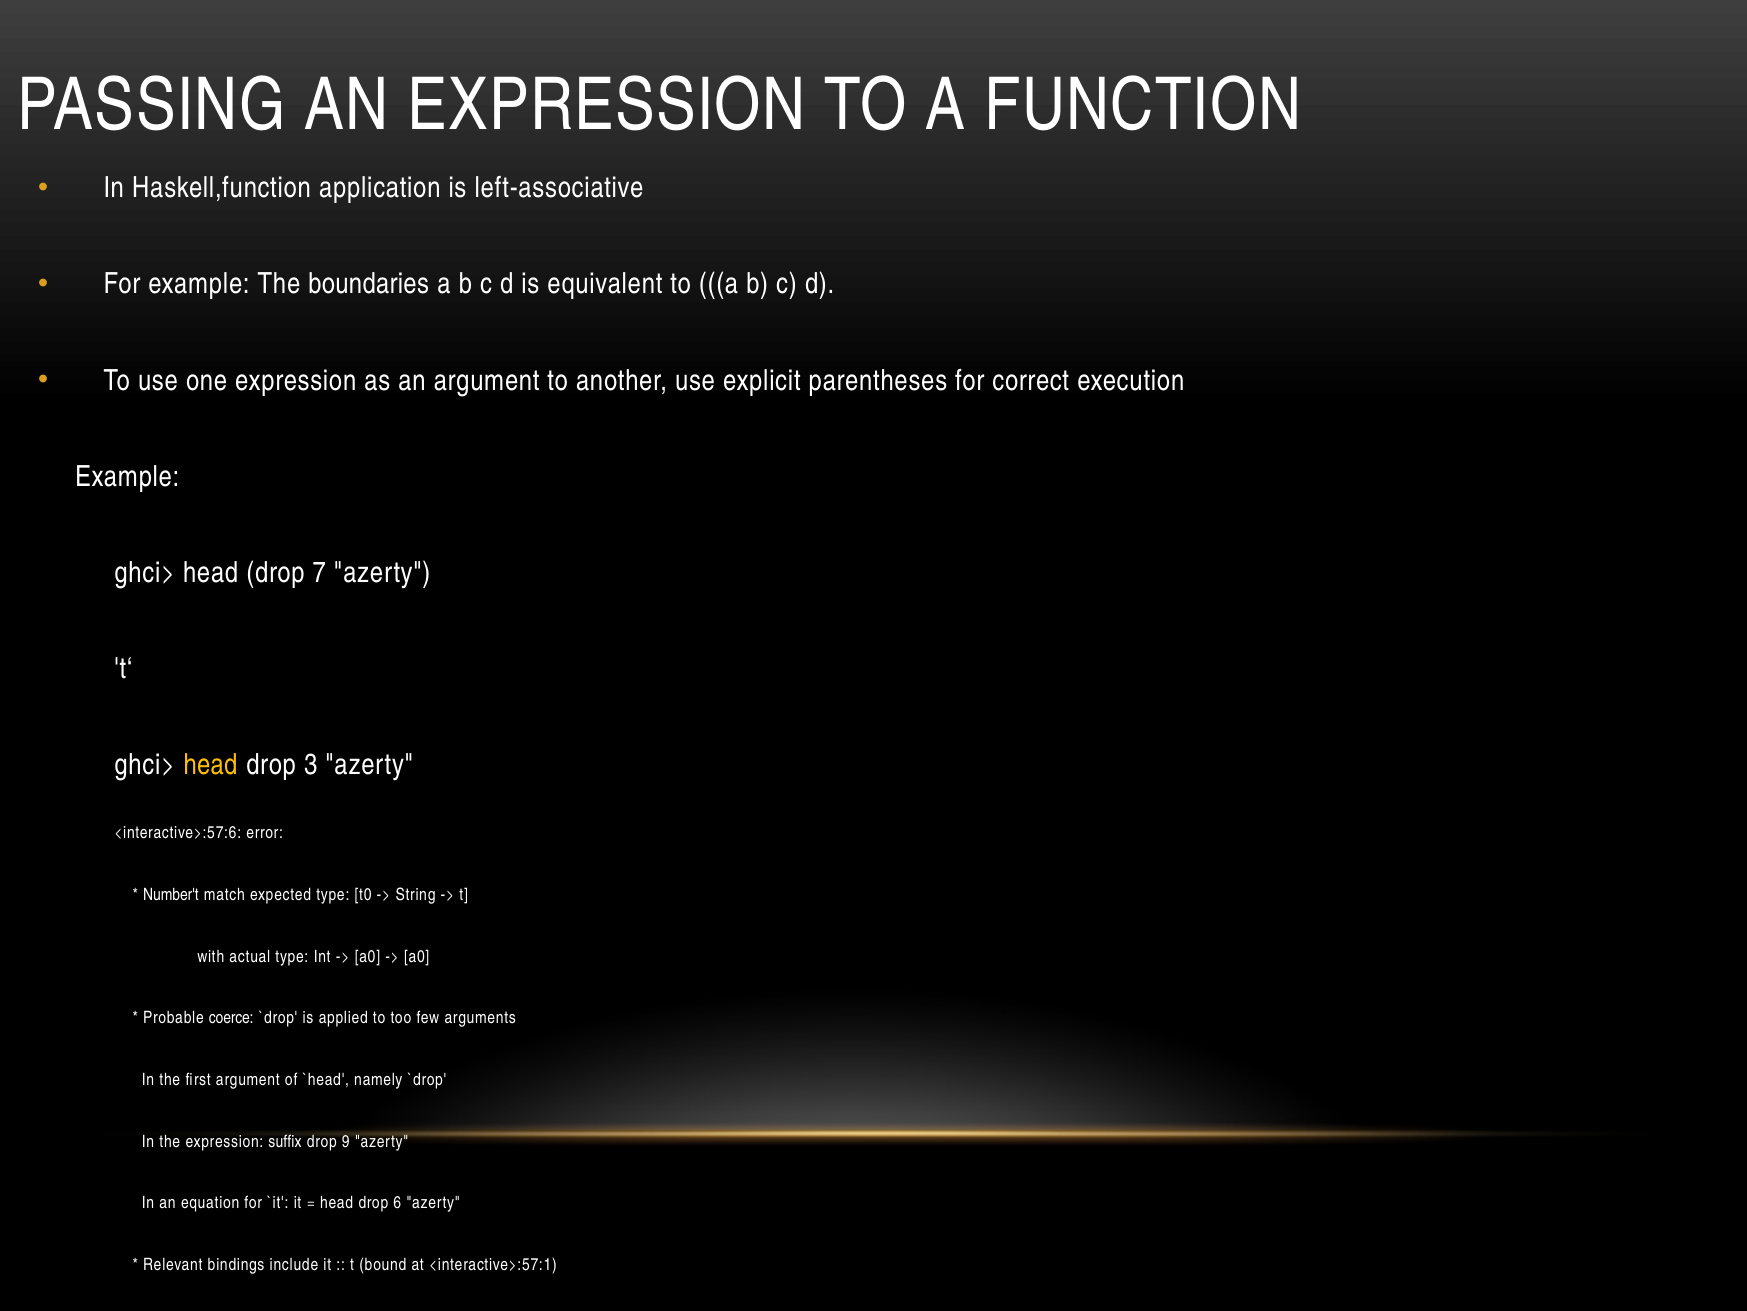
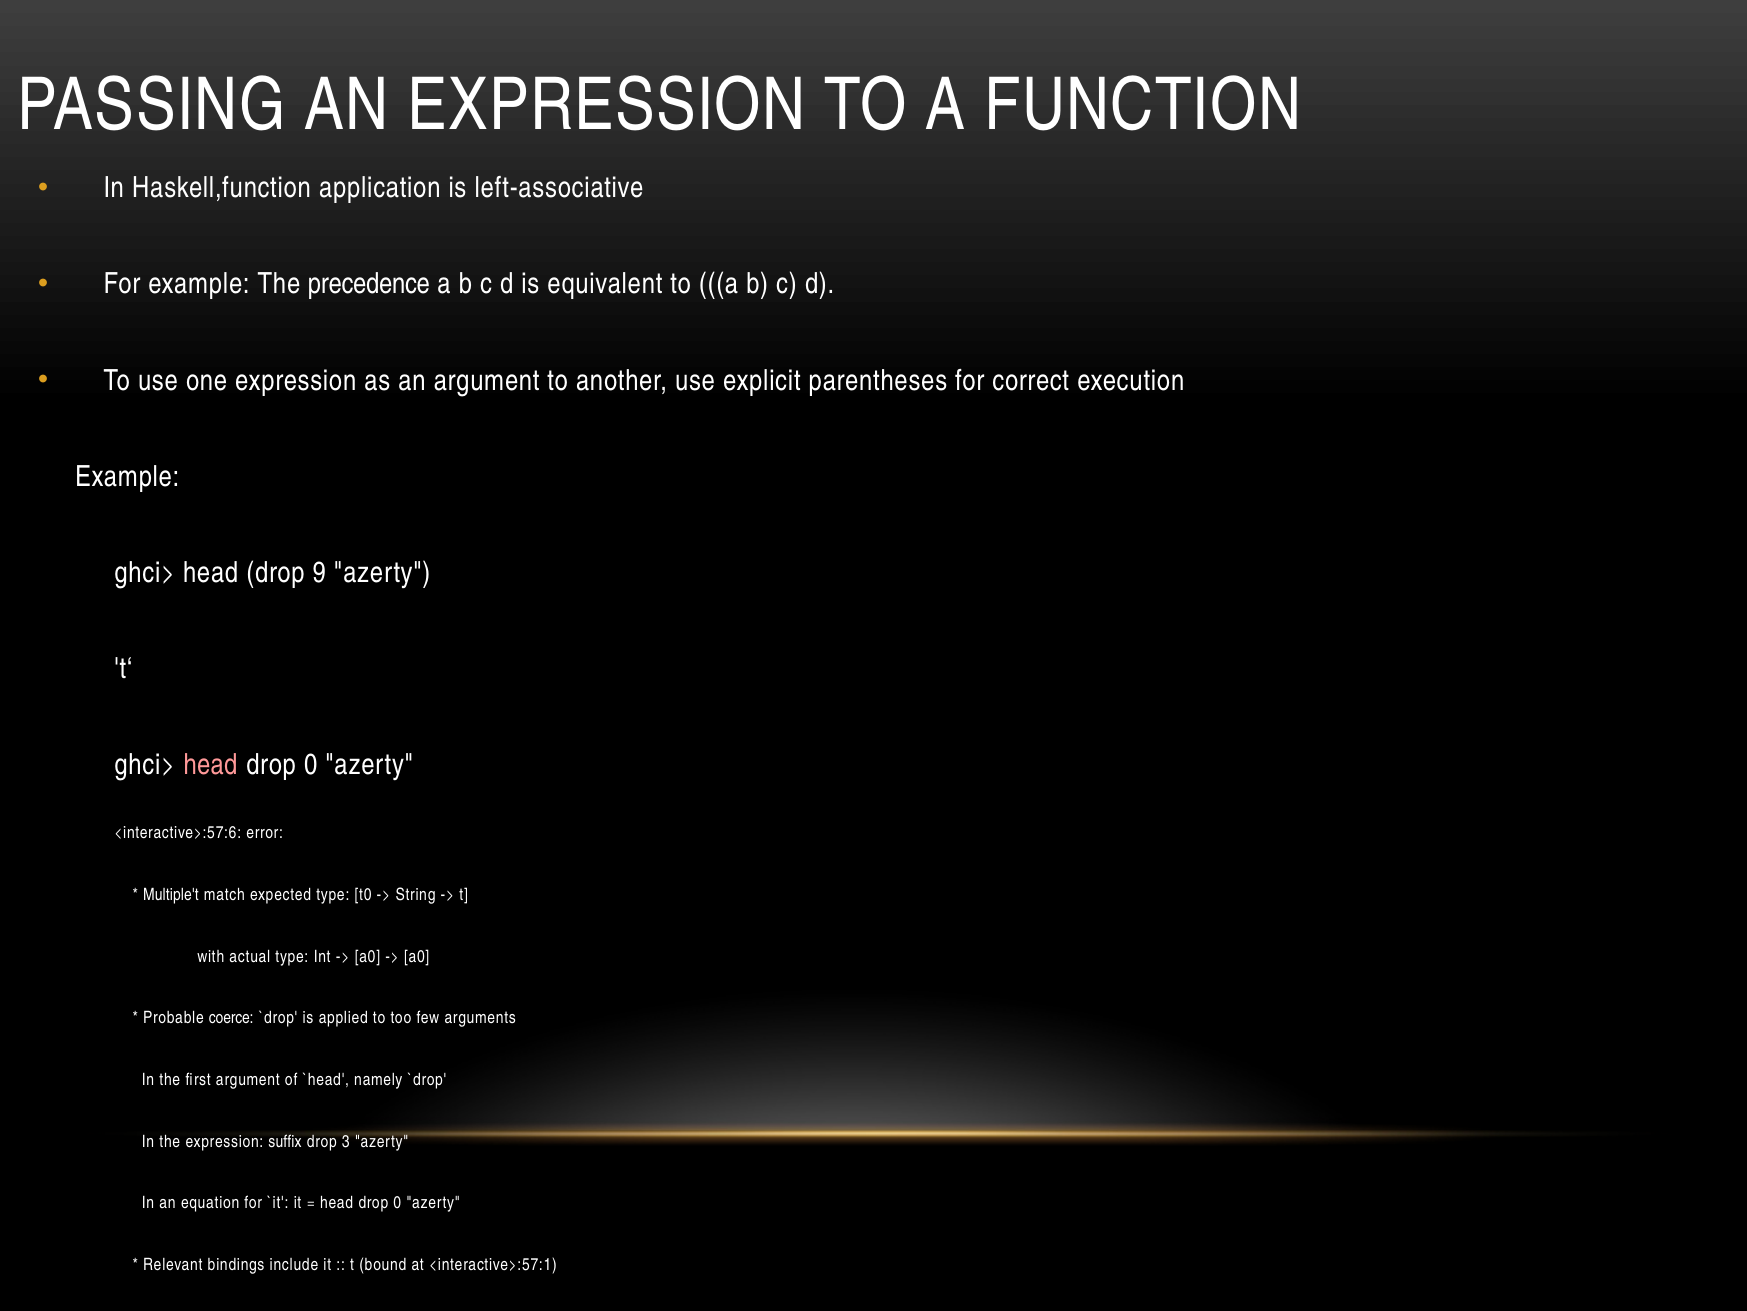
boundaries: boundaries -> precedence
7: 7 -> 9
head at (210, 765) colour: yellow -> pink
3 at (311, 765): 3 -> 0
Number't: Number't -> Multiple't
9: 9 -> 3
6 at (397, 1202): 6 -> 0
